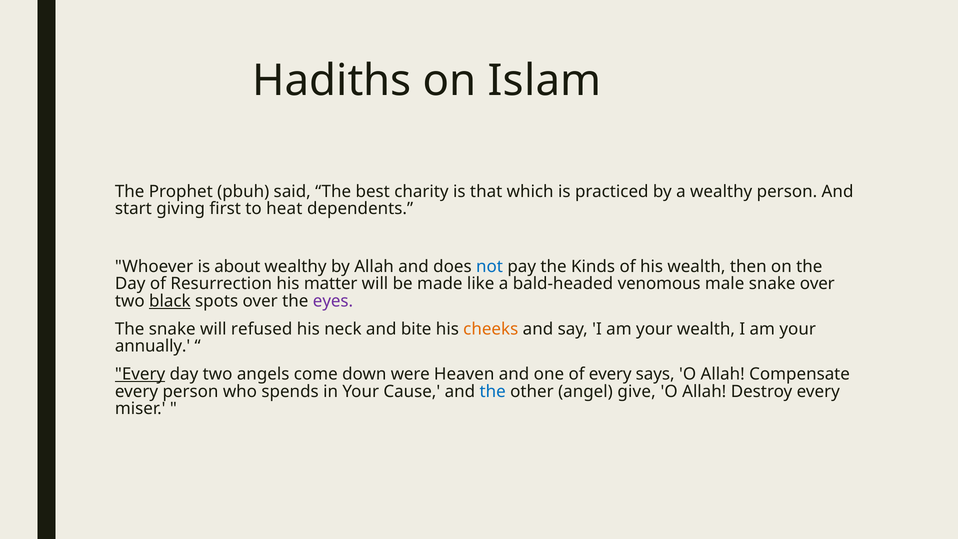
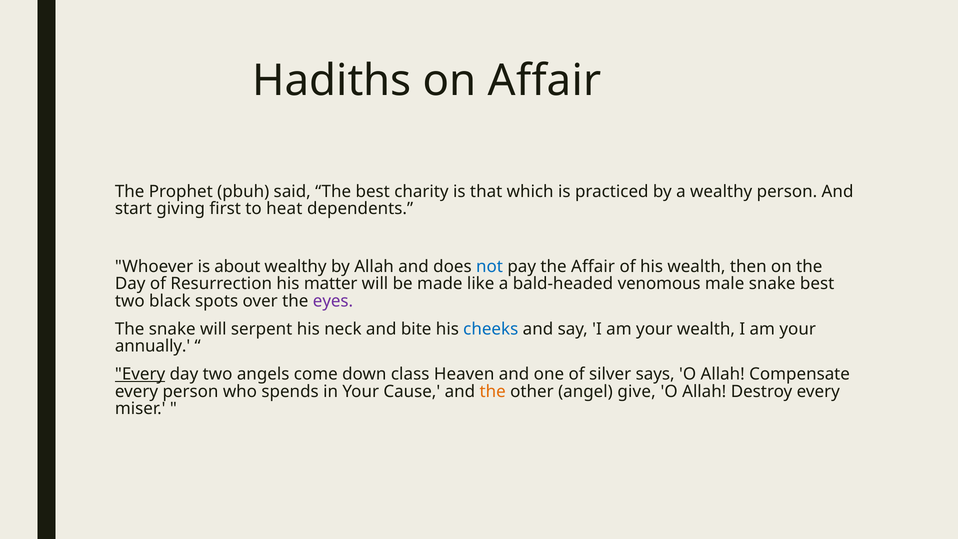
on Islam: Islam -> Affair
the Kinds: Kinds -> Affair
snake over: over -> best
black underline: present -> none
refused: refused -> serpent
cheeks colour: orange -> blue
were: were -> class
of every: every -> silver
the at (493, 391) colour: blue -> orange
